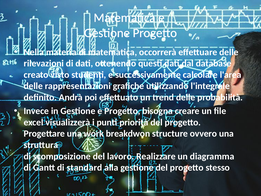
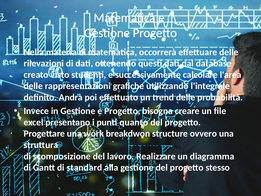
visualizzerà: visualizzerà -> presentano
priorità: priorità -> quanto
